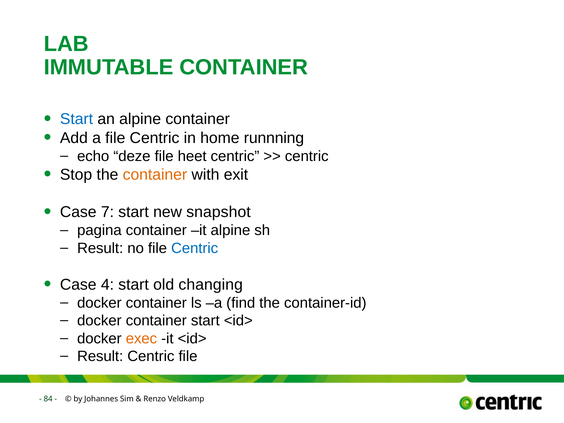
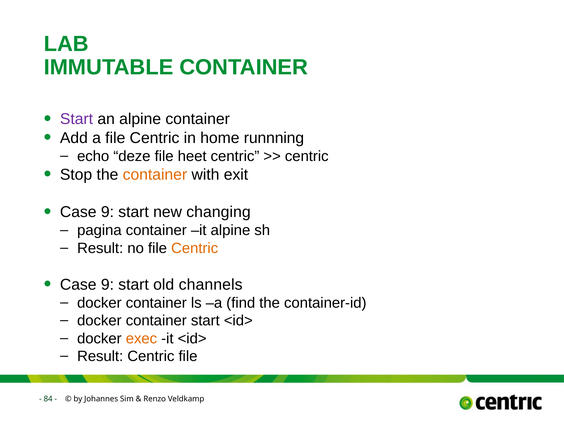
Start at (77, 119) colour: blue -> purple
7 at (107, 212): 7 -> 9
snapshot: snapshot -> changing
Centric at (195, 248) colour: blue -> orange
4 at (107, 285): 4 -> 9
changing: changing -> channels
